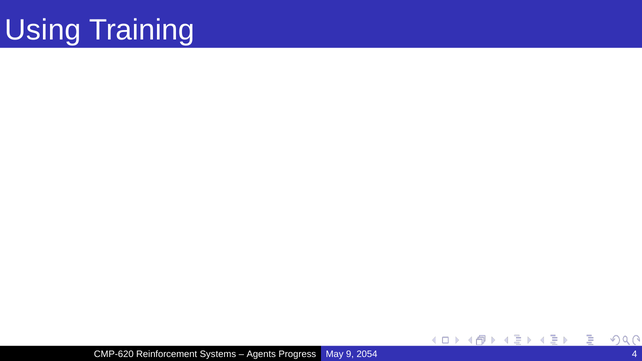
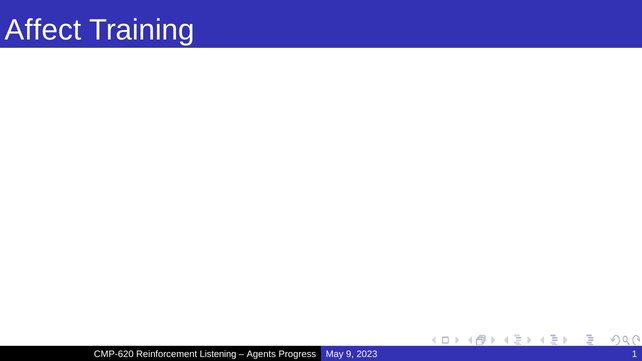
Using: Using -> Affect
Systems: Systems -> Listening
2054: 2054 -> 2023
4: 4 -> 1
